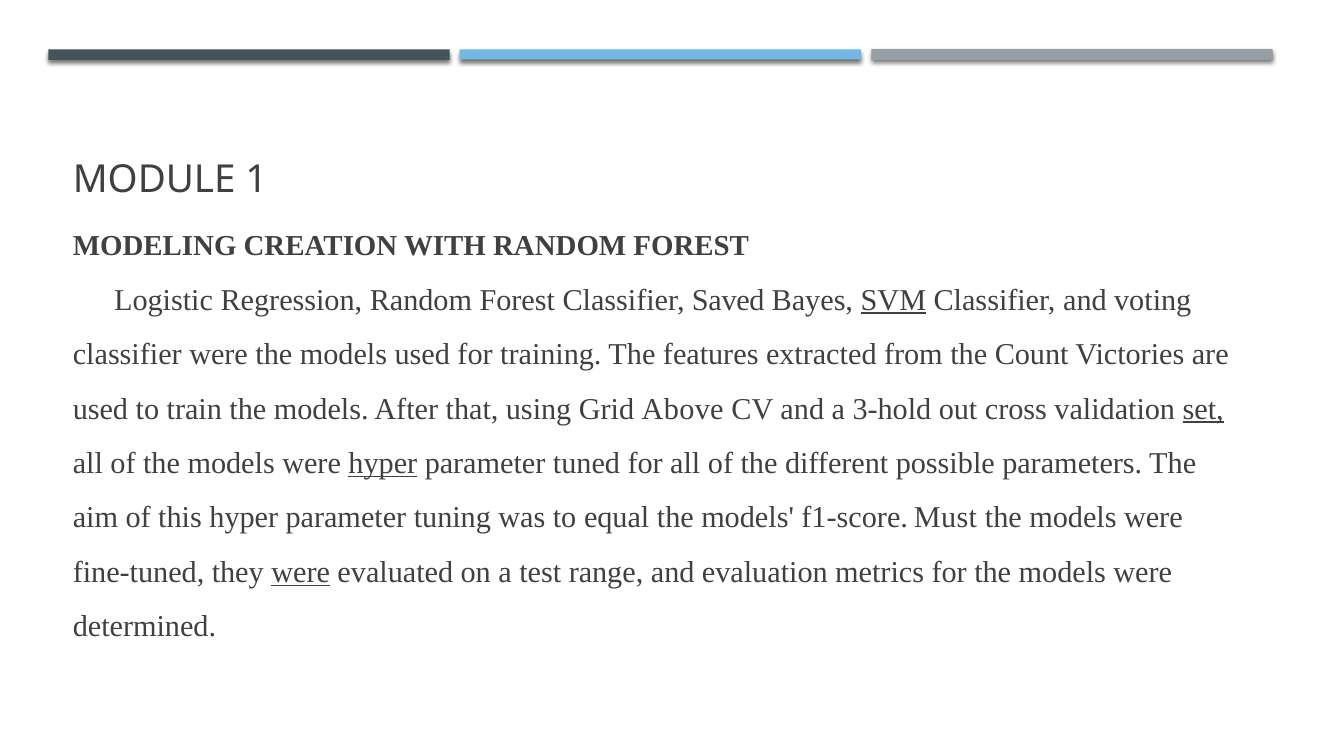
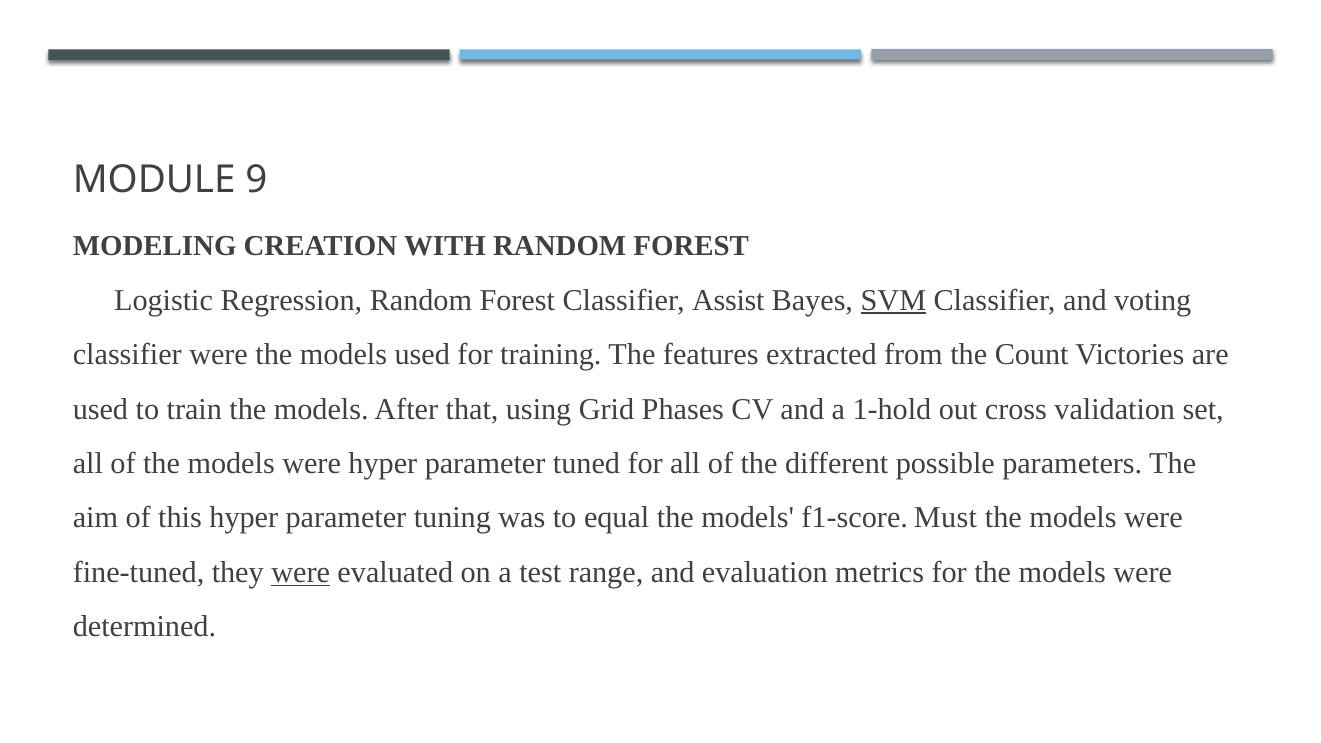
1: 1 -> 9
Saved: Saved -> Assist
Above: Above -> Phases
3-hold: 3-hold -> 1-hold
set underline: present -> none
hyper at (383, 464) underline: present -> none
